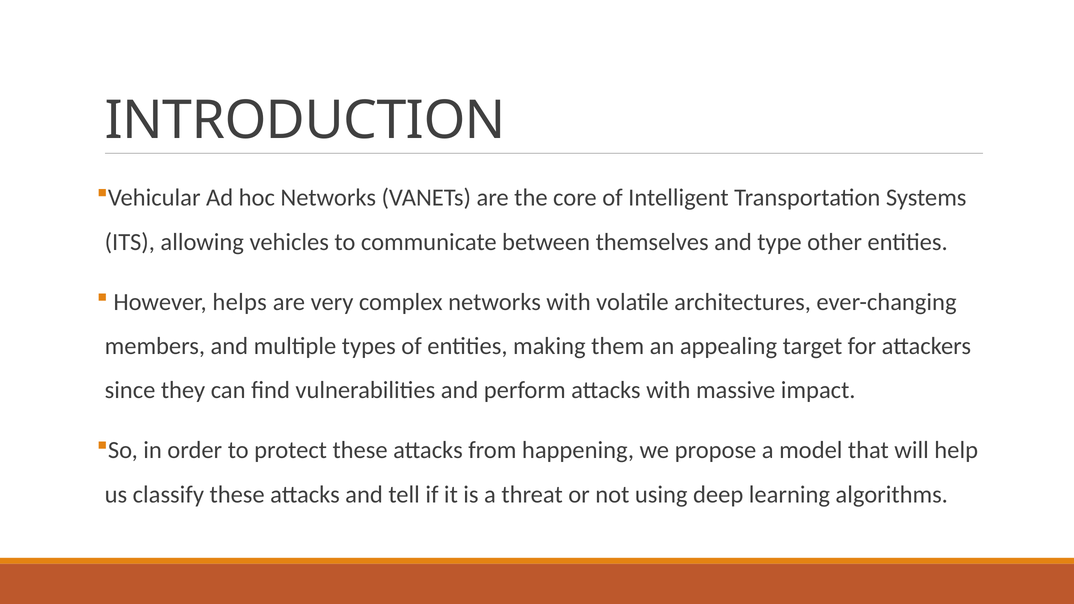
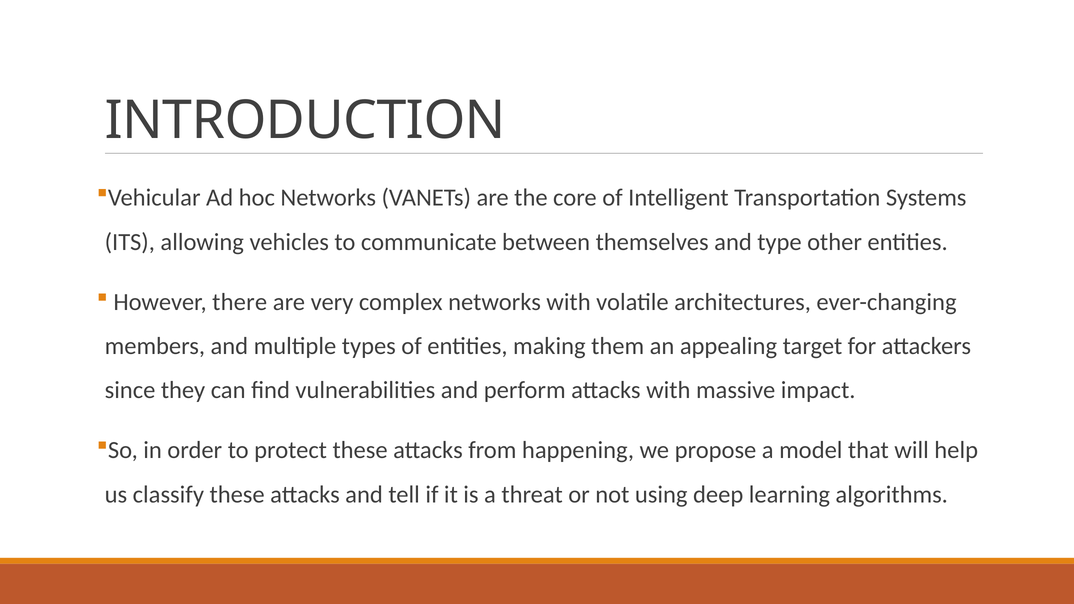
helps: helps -> there
